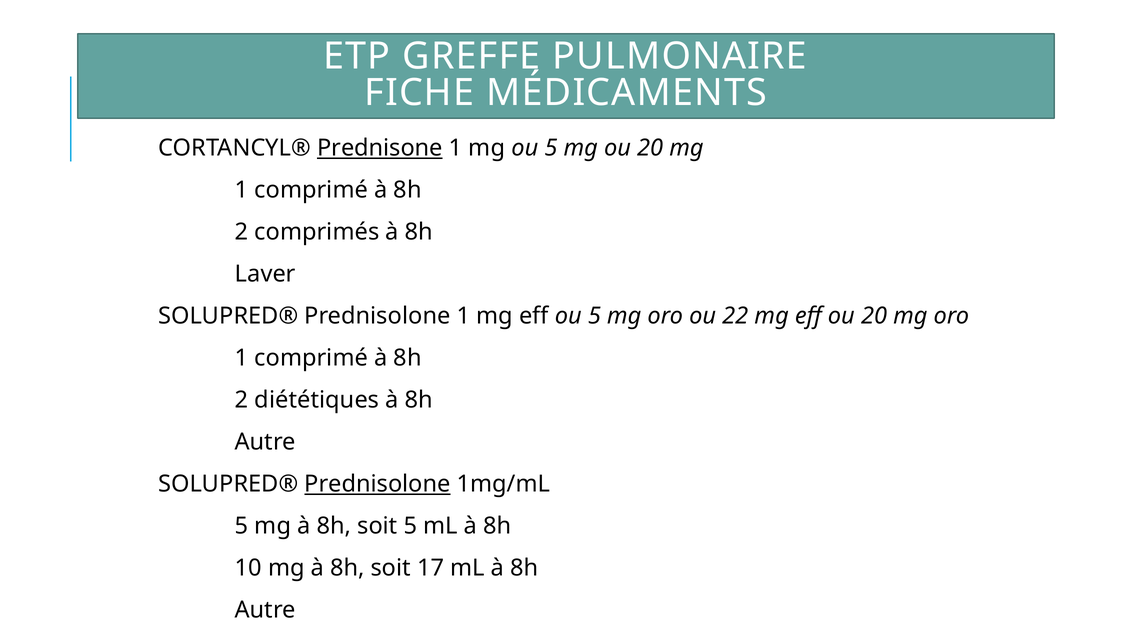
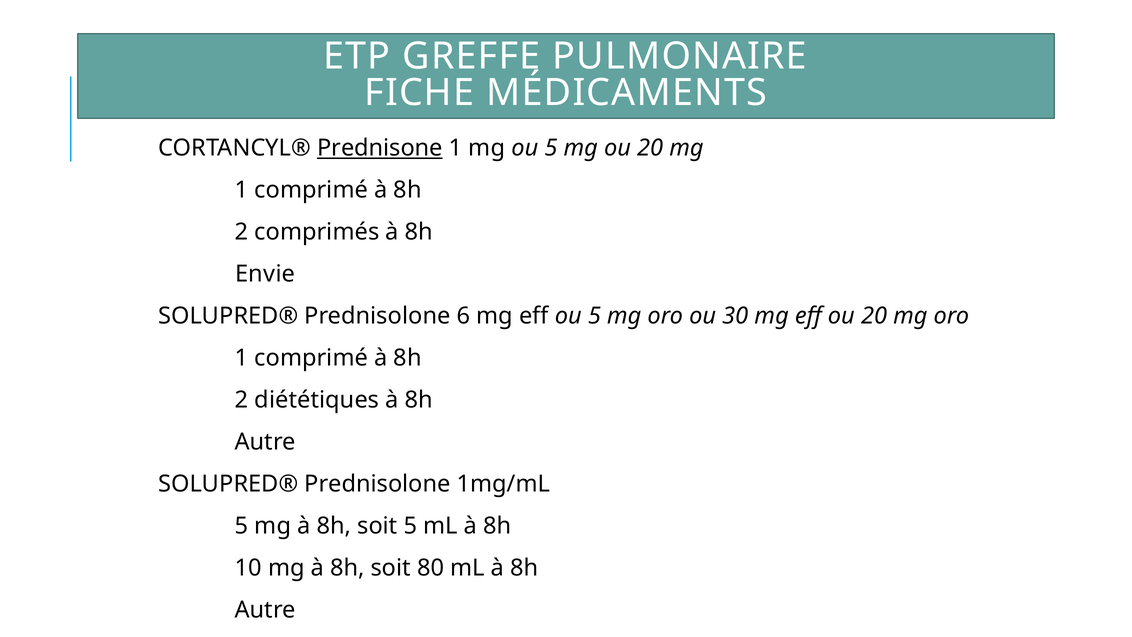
Laver: Laver -> Envie
Prednisolone 1: 1 -> 6
22: 22 -> 30
Prednisolone at (377, 484) underline: present -> none
17: 17 -> 80
